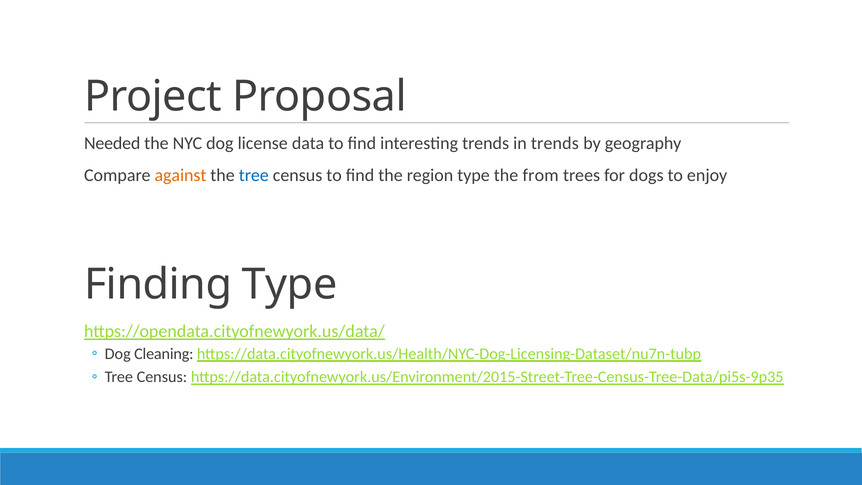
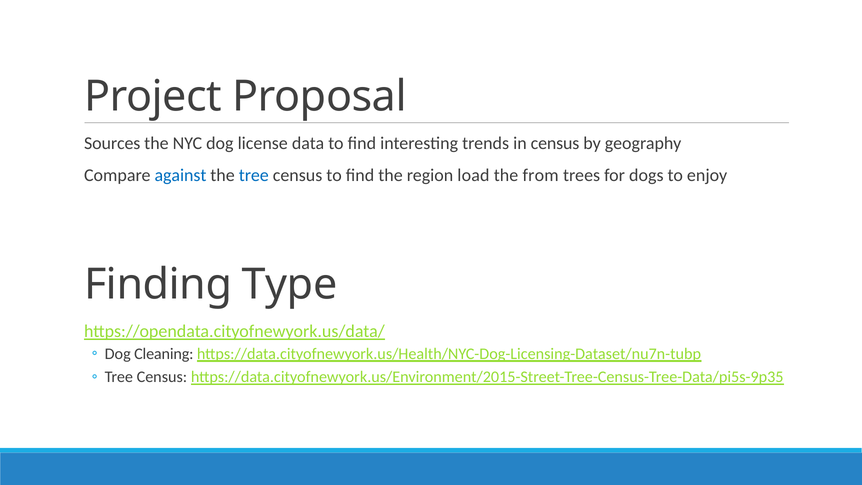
Needed: Needed -> Sources
in trends: trends -> census
against colour: orange -> blue
region type: type -> load
